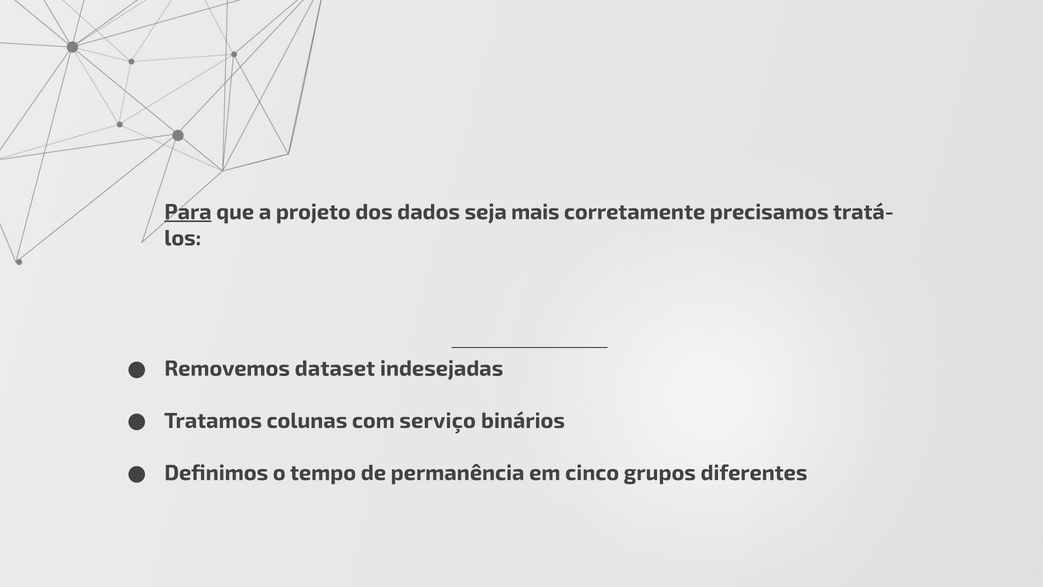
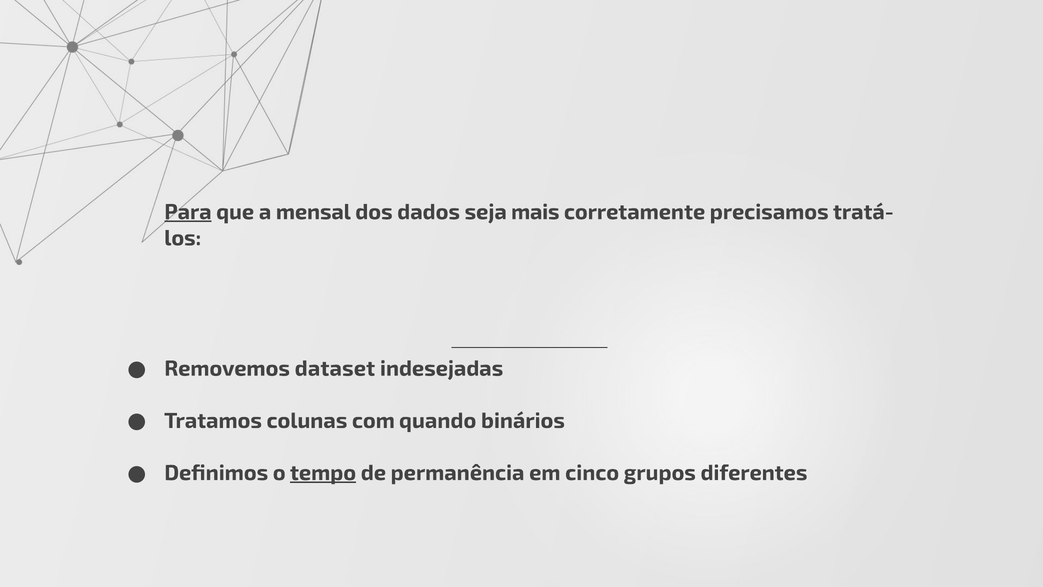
projeto: projeto -> mensal
serviço: serviço -> quando
tempo underline: none -> present
